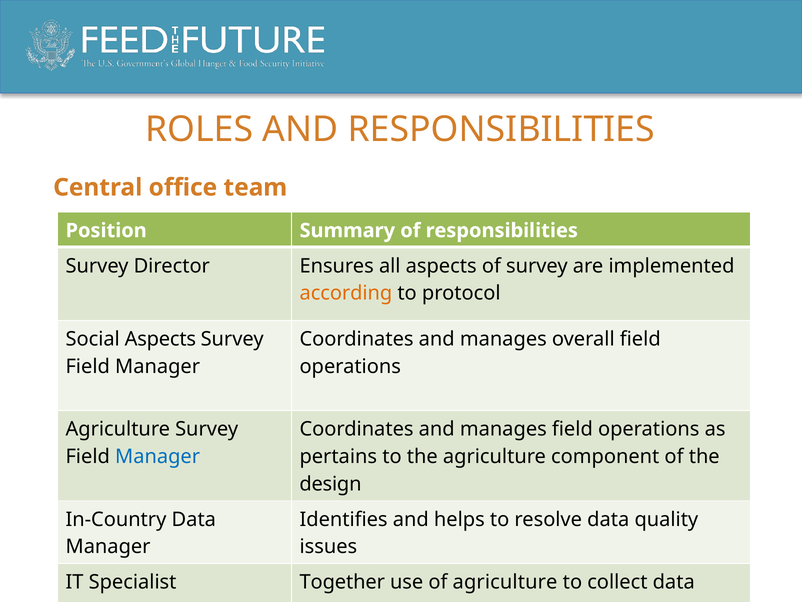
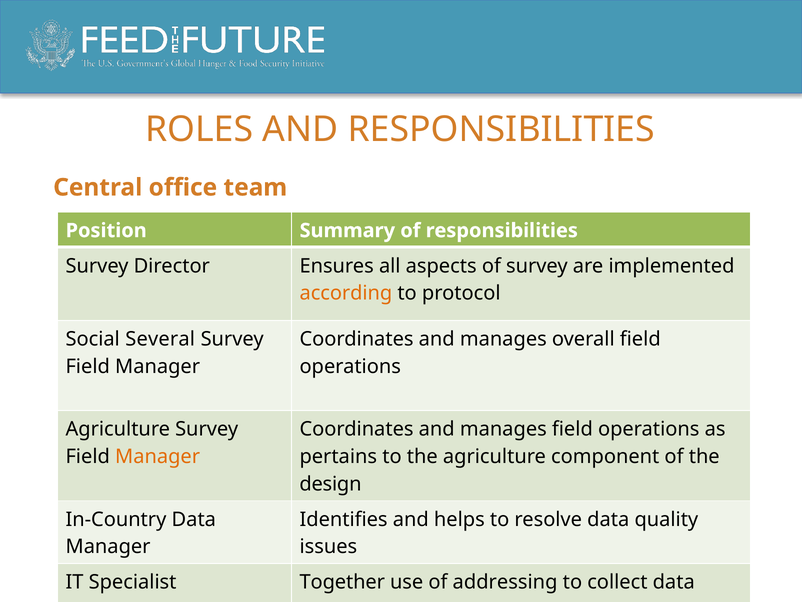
Social Aspects: Aspects -> Several
Manager at (158, 456) colour: blue -> orange
of agriculture: agriculture -> addressing
